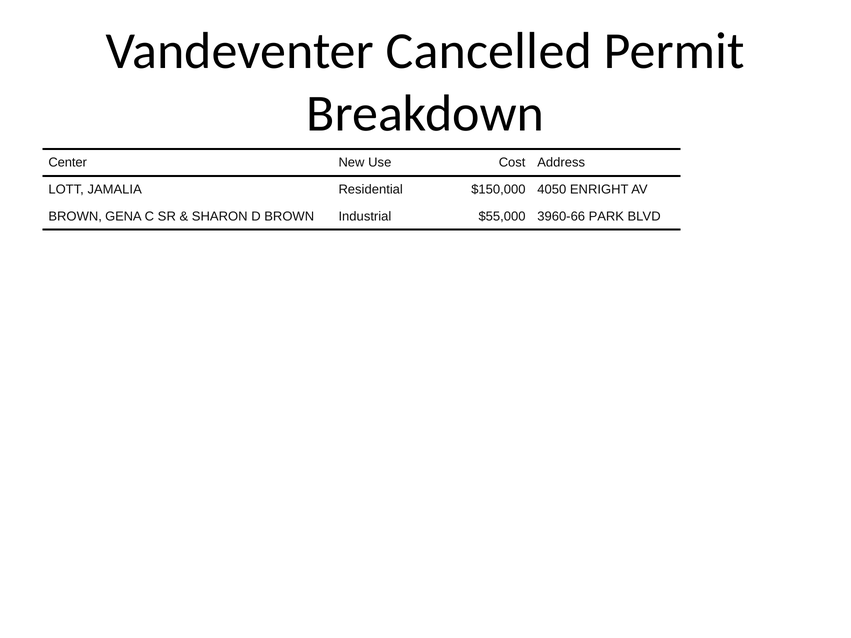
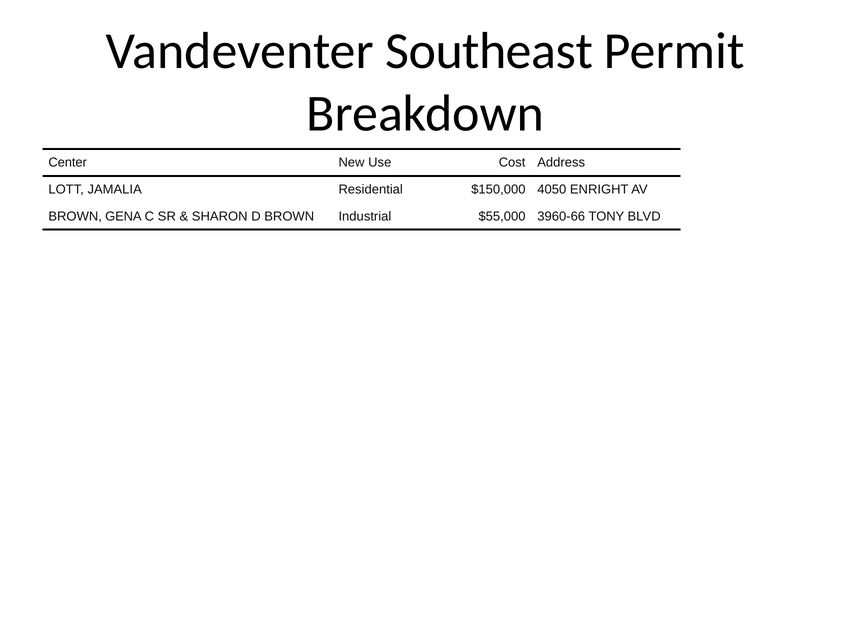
Cancelled: Cancelled -> Southeast
PARK: PARK -> TONY
